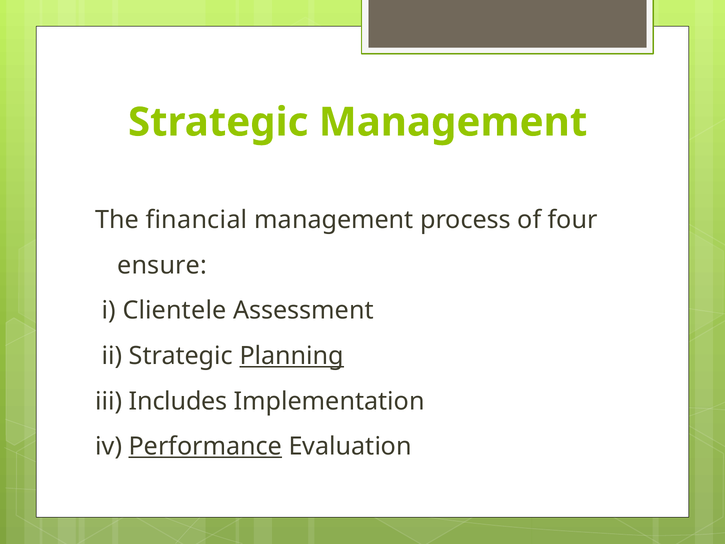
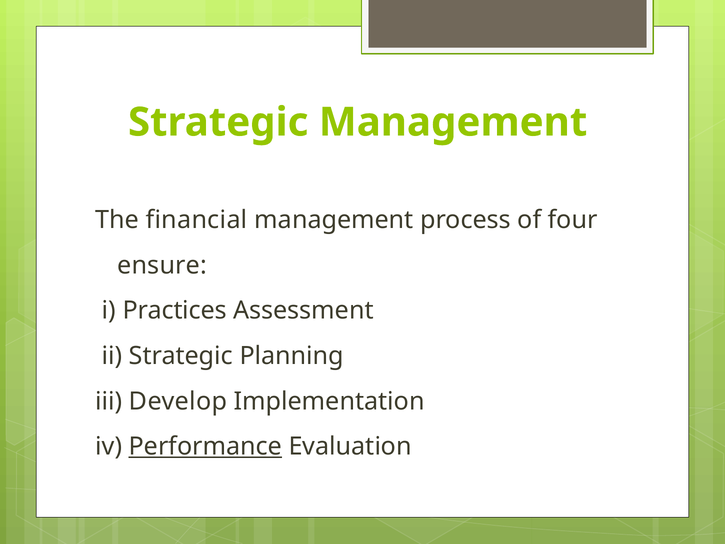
Clientele: Clientele -> Practices
Planning underline: present -> none
Includes: Includes -> Develop
